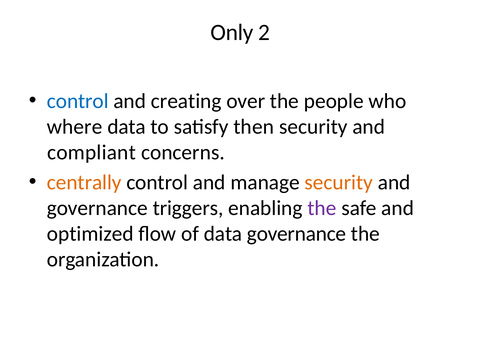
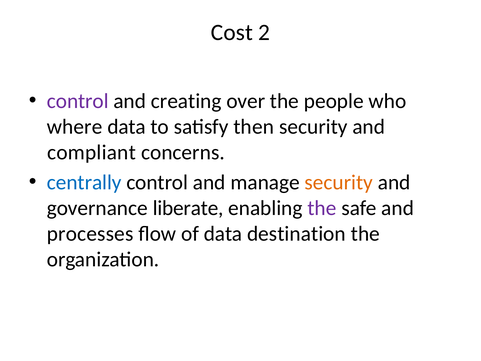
Only: Only -> Cost
control at (78, 101) colour: blue -> purple
centrally colour: orange -> blue
triggers: triggers -> liberate
optimized: optimized -> processes
data governance: governance -> destination
